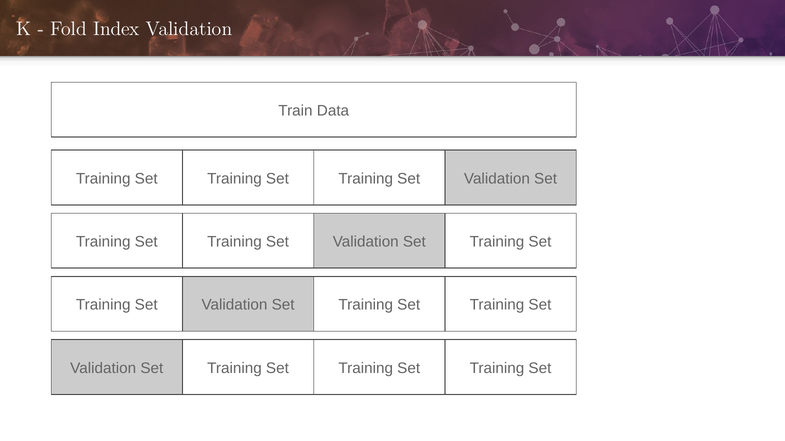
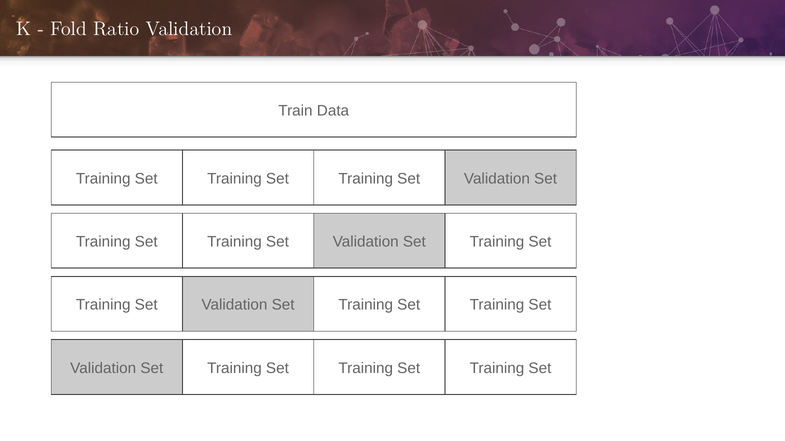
Index: Index -> Ratio
